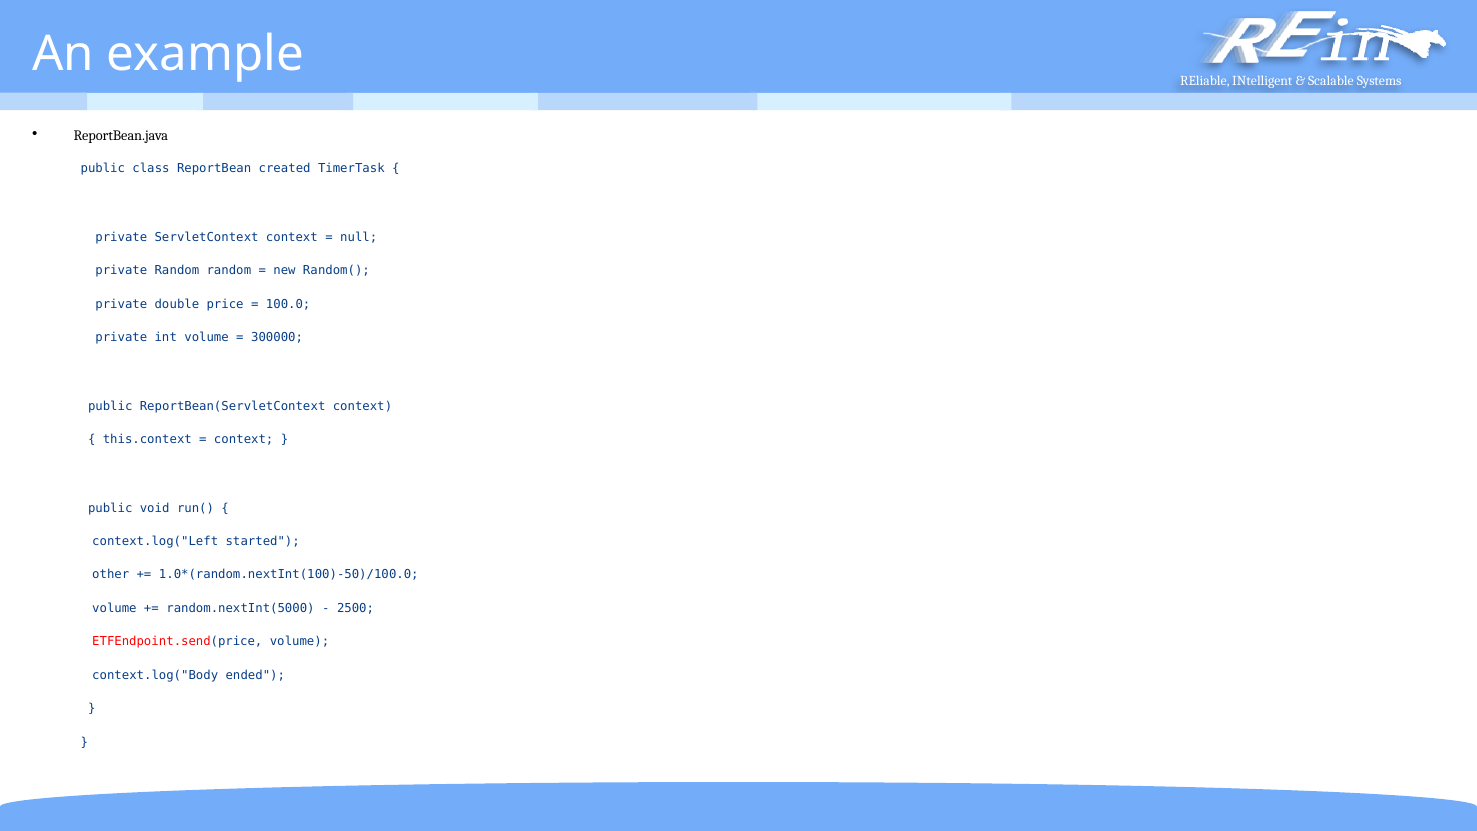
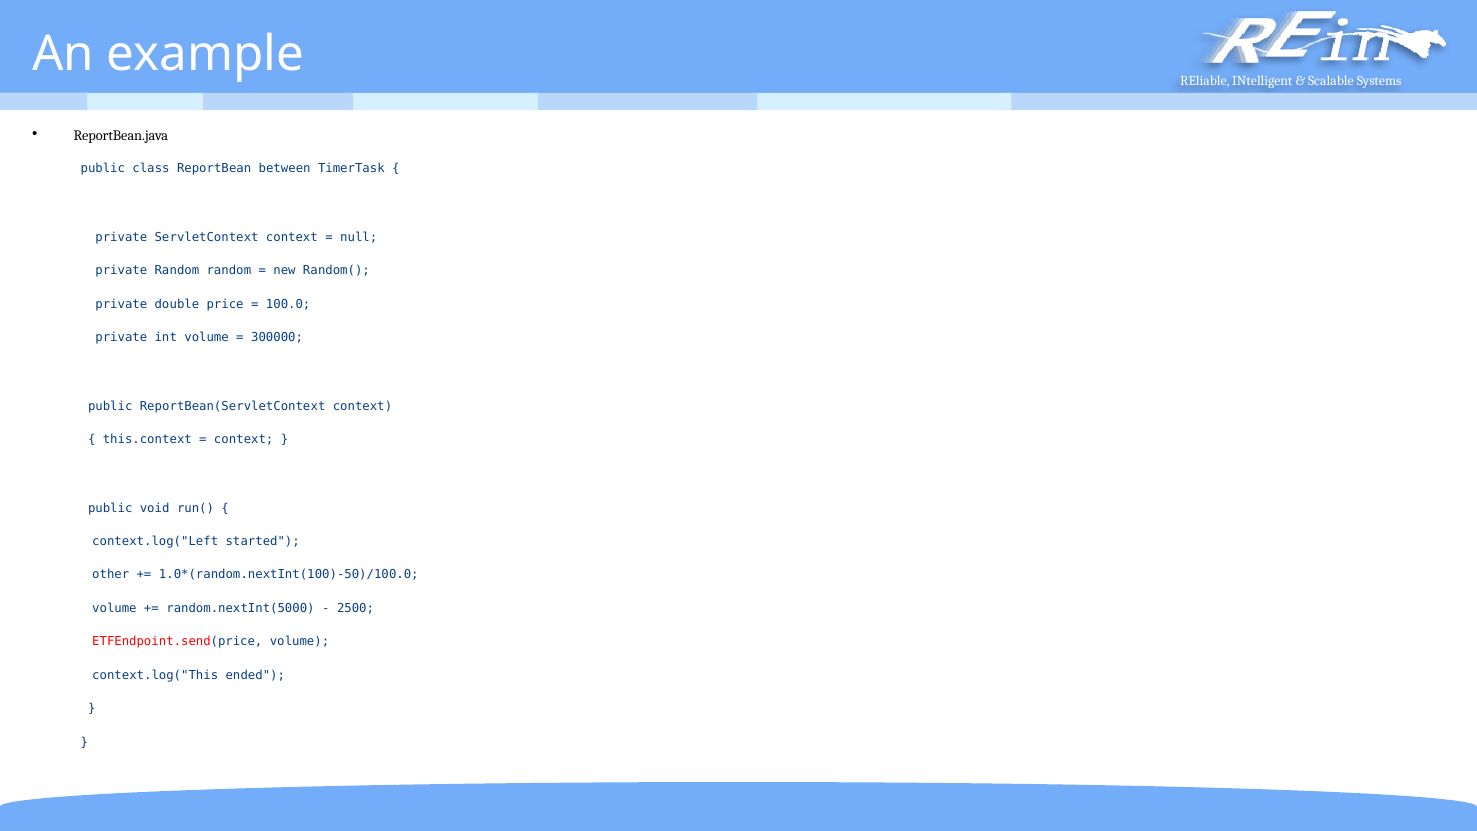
created: created -> between
context.log("Body: context.log("Body -> context.log("This
